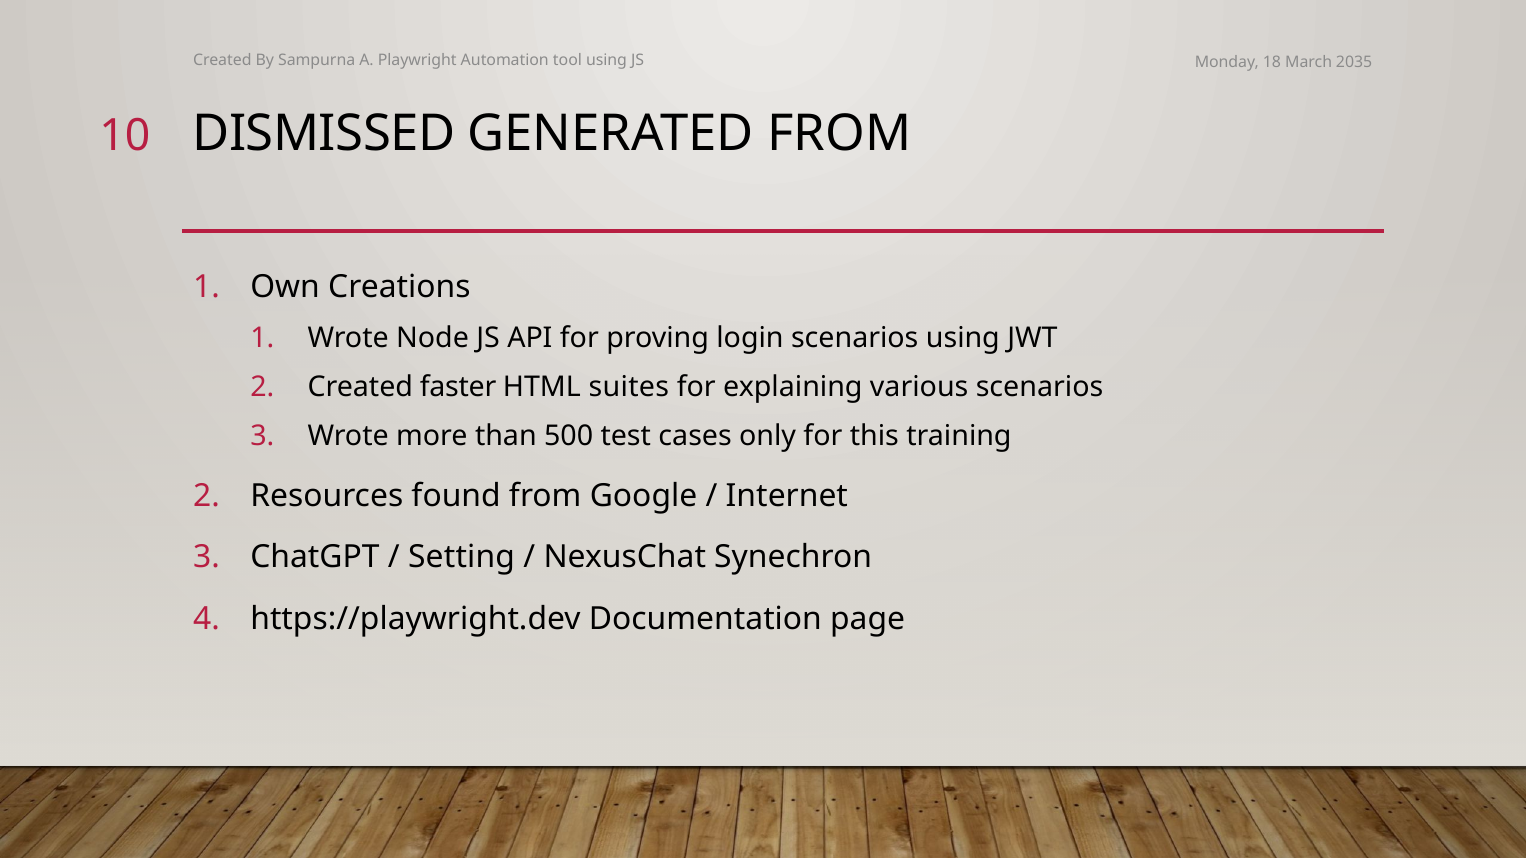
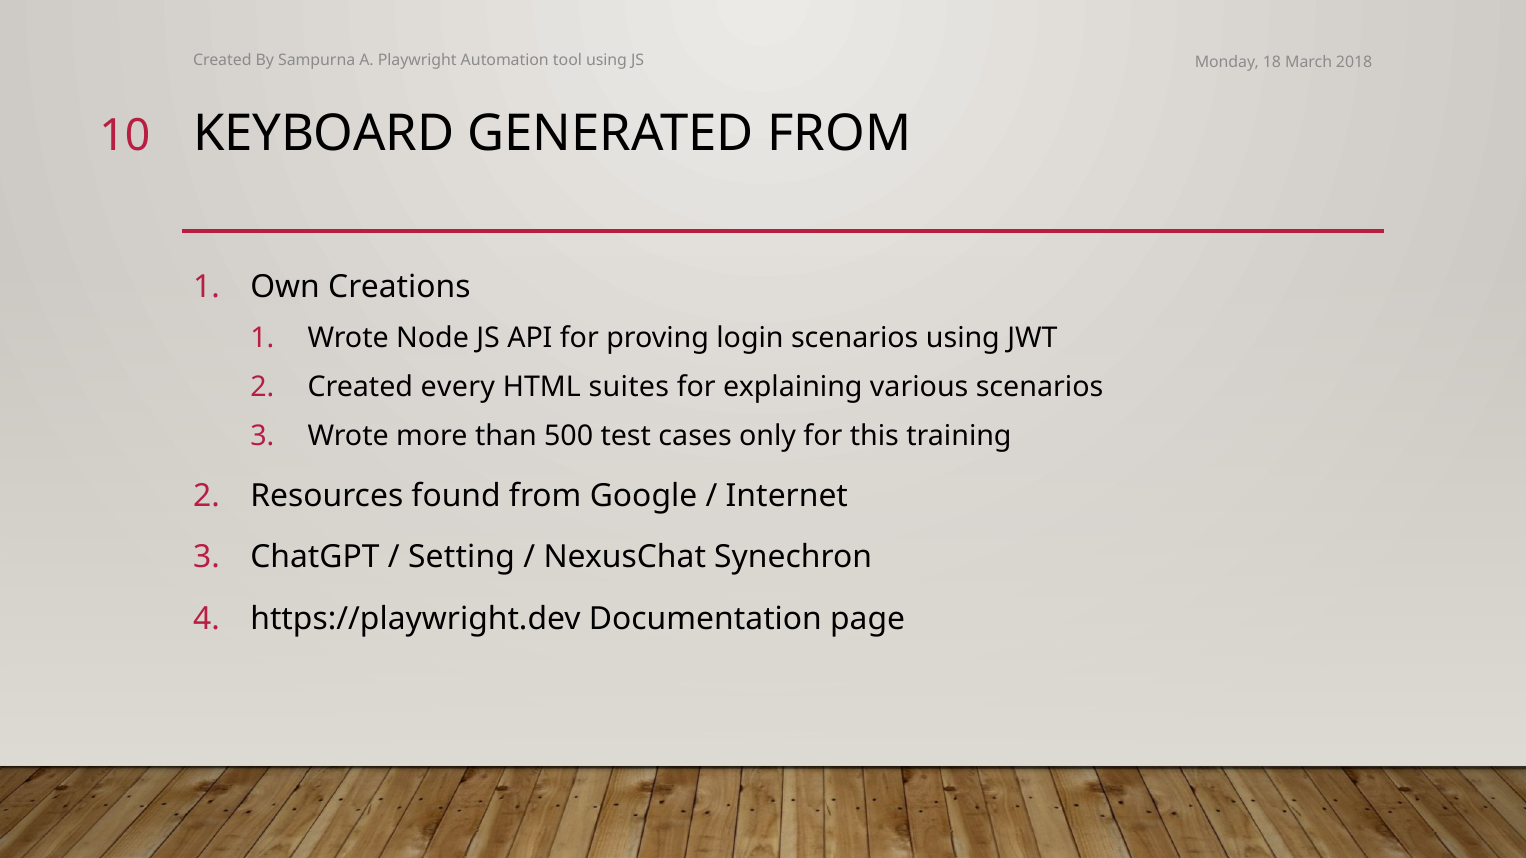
2035: 2035 -> 2018
DISMISSED: DISMISSED -> KEYBOARD
faster: faster -> every
